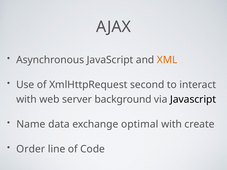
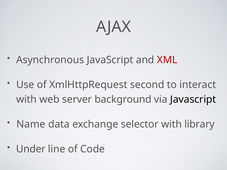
XML colour: orange -> red
optimal: optimal -> selector
create: create -> library
Order: Order -> Under
